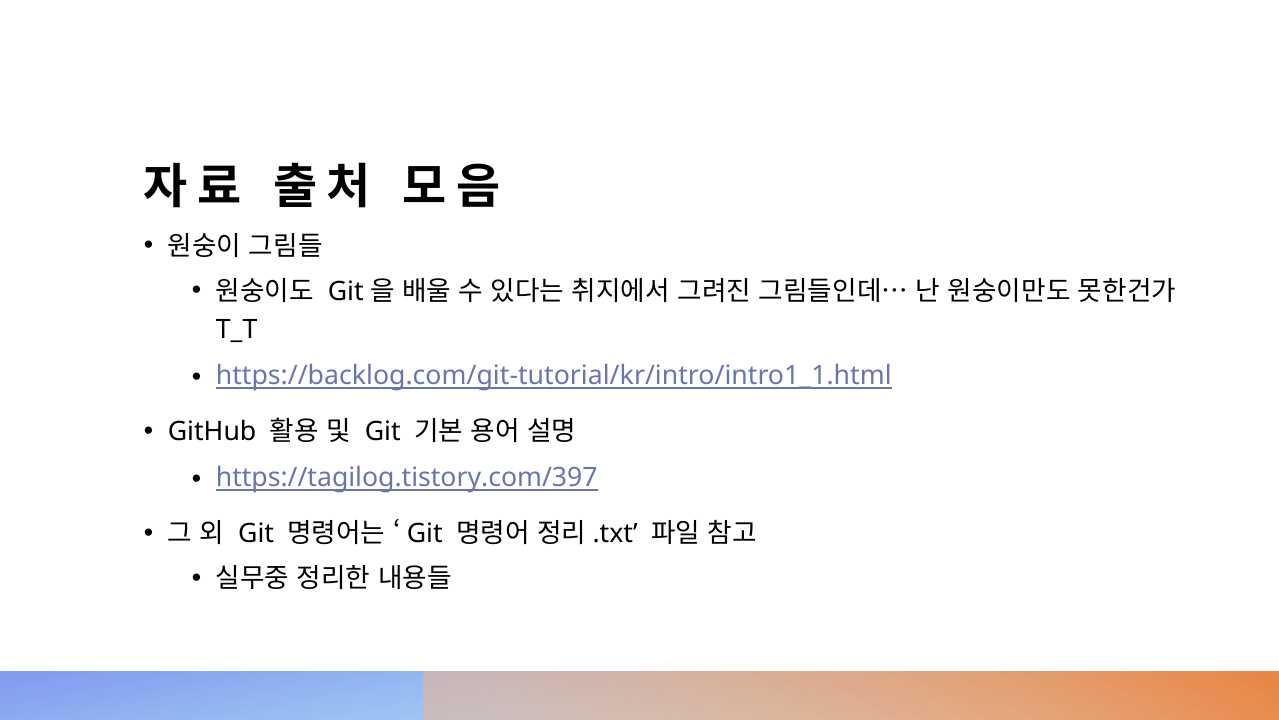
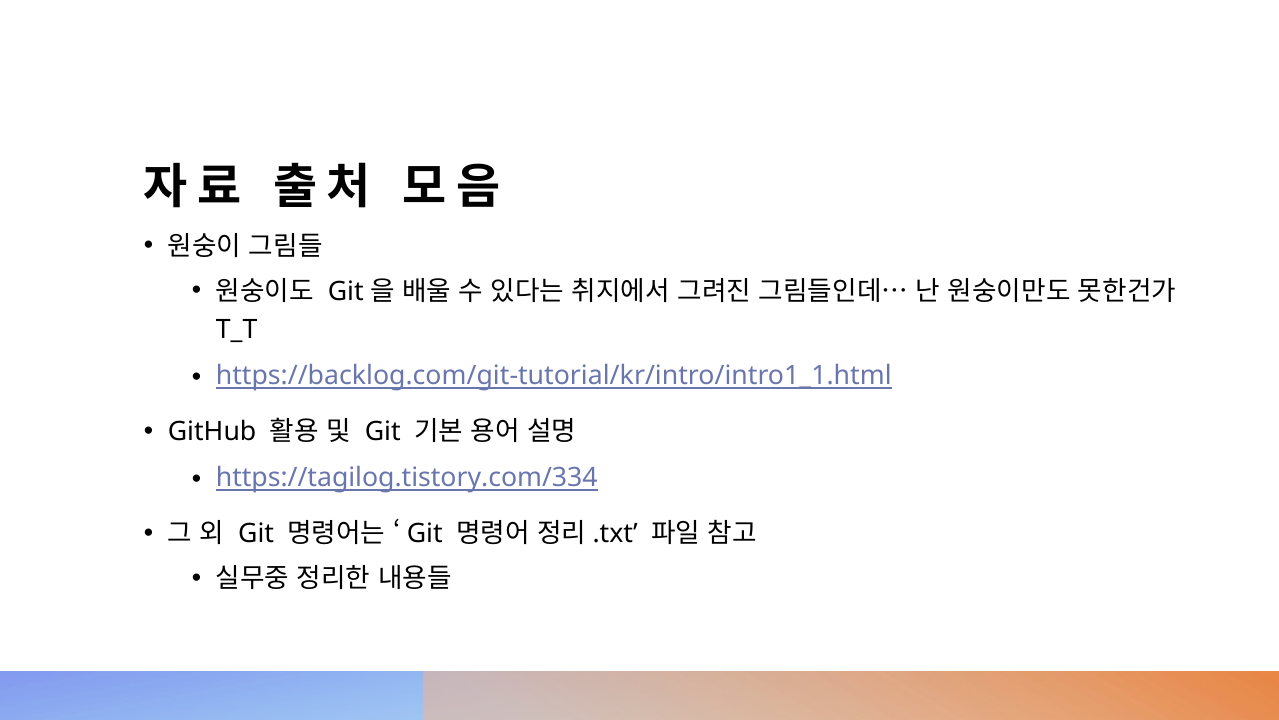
https://tagilog.tistory.com/397: https://tagilog.tistory.com/397 -> https://tagilog.tistory.com/334
